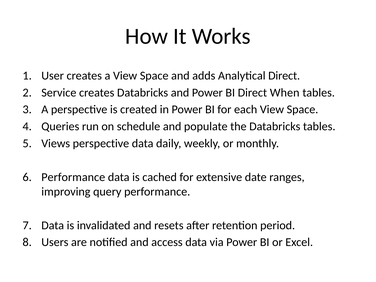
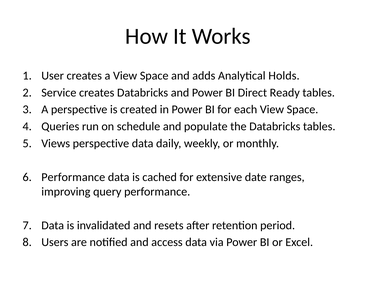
Analytical Direct: Direct -> Holds
When: When -> Ready
